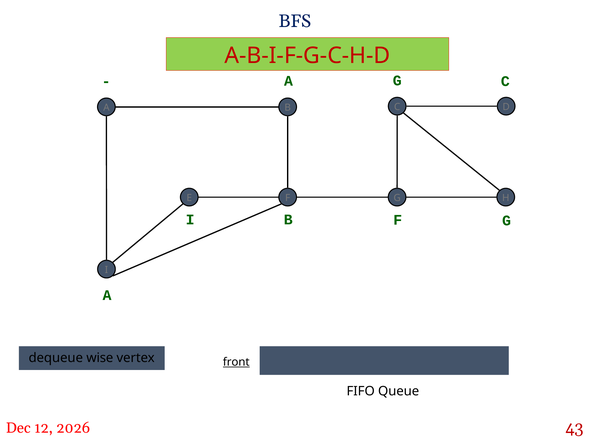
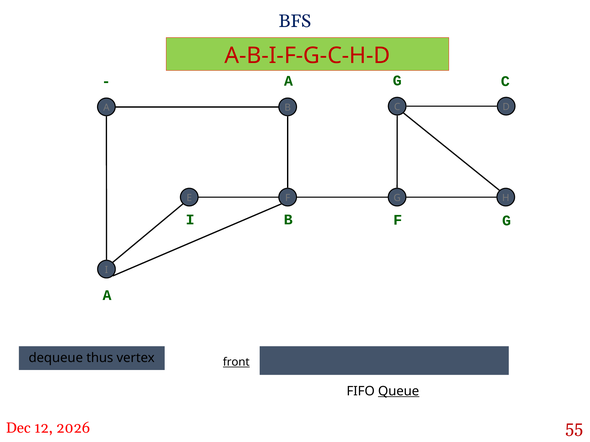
wise: wise -> thus
Queue underline: none -> present
43: 43 -> 55
